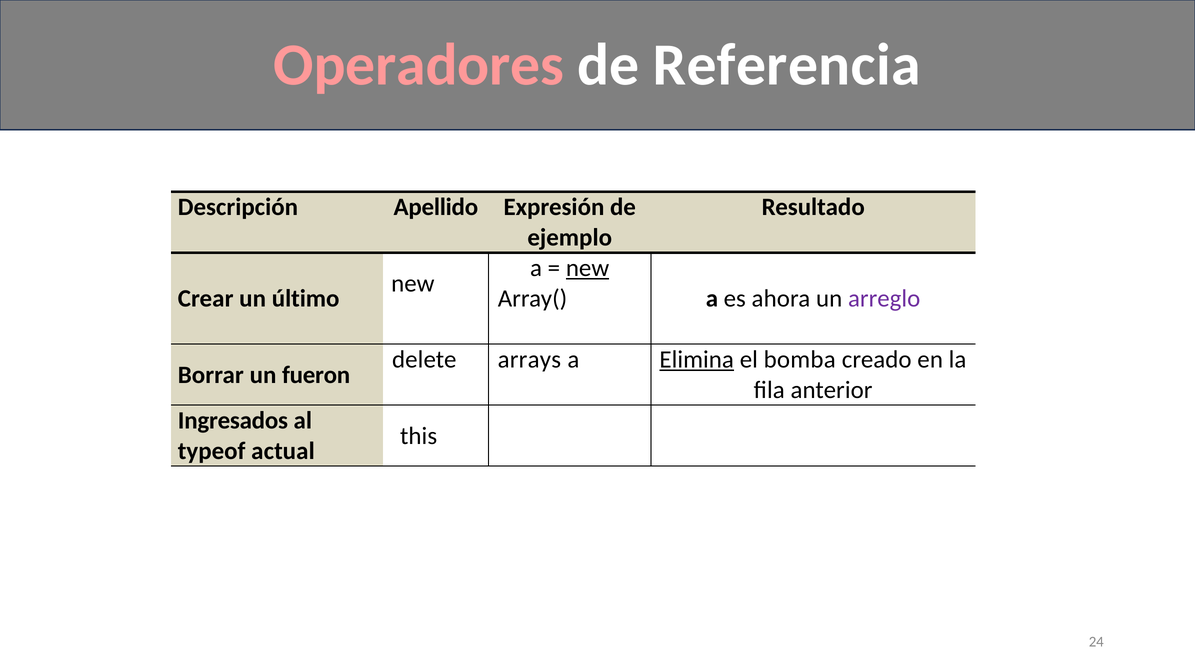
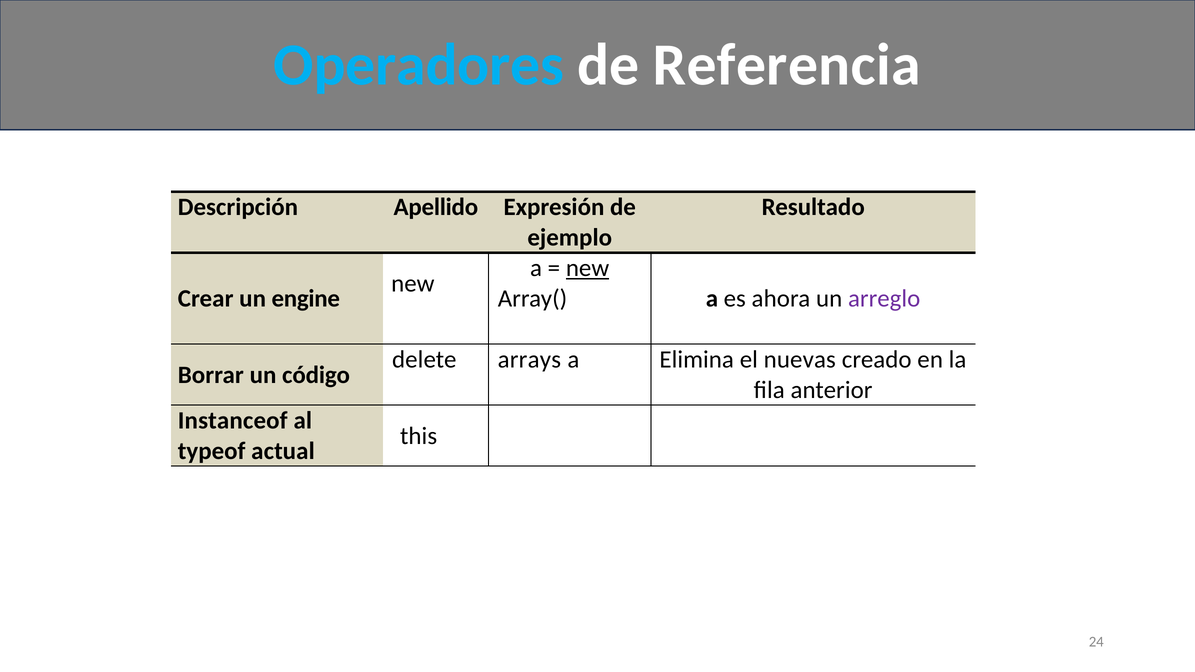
Operadores colour: pink -> light blue
último: último -> engine
Elimina underline: present -> none
bomba: bomba -> nuevas
fueron: fueron -> código
Ingresados: Ingresados -> Instanceof
